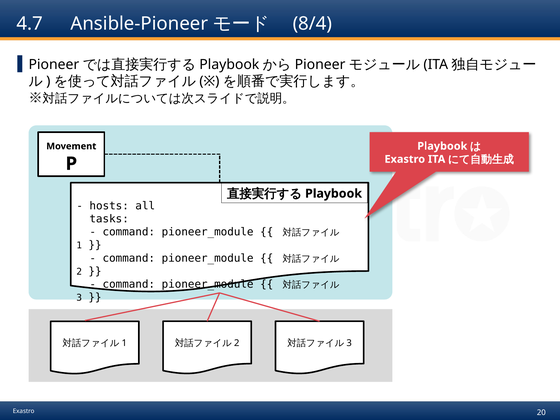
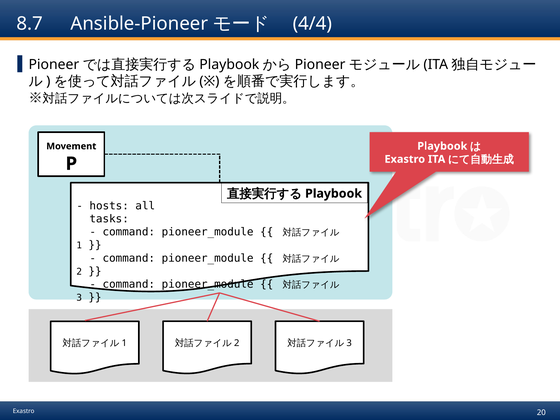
4.7: 4.7 -> 8.7
8/4: 8/4 -> 4/4
